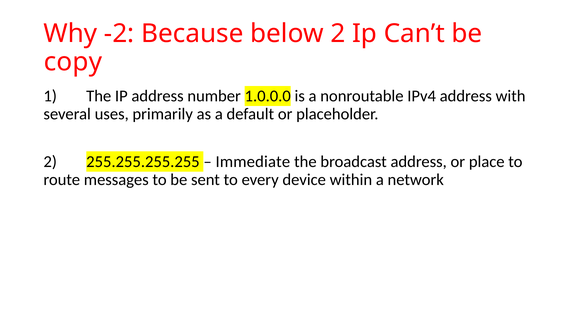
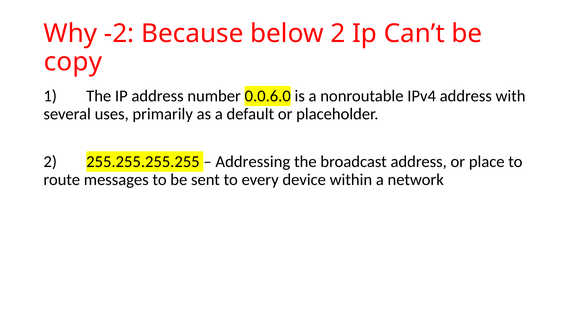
1.0.0.0: 1.0.0.0 -> 0.0.6.0
Immediate: Immediate -> Addressing
